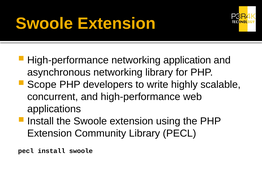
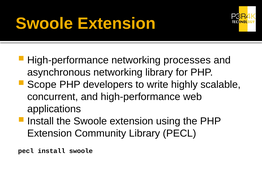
application: application -> processes
